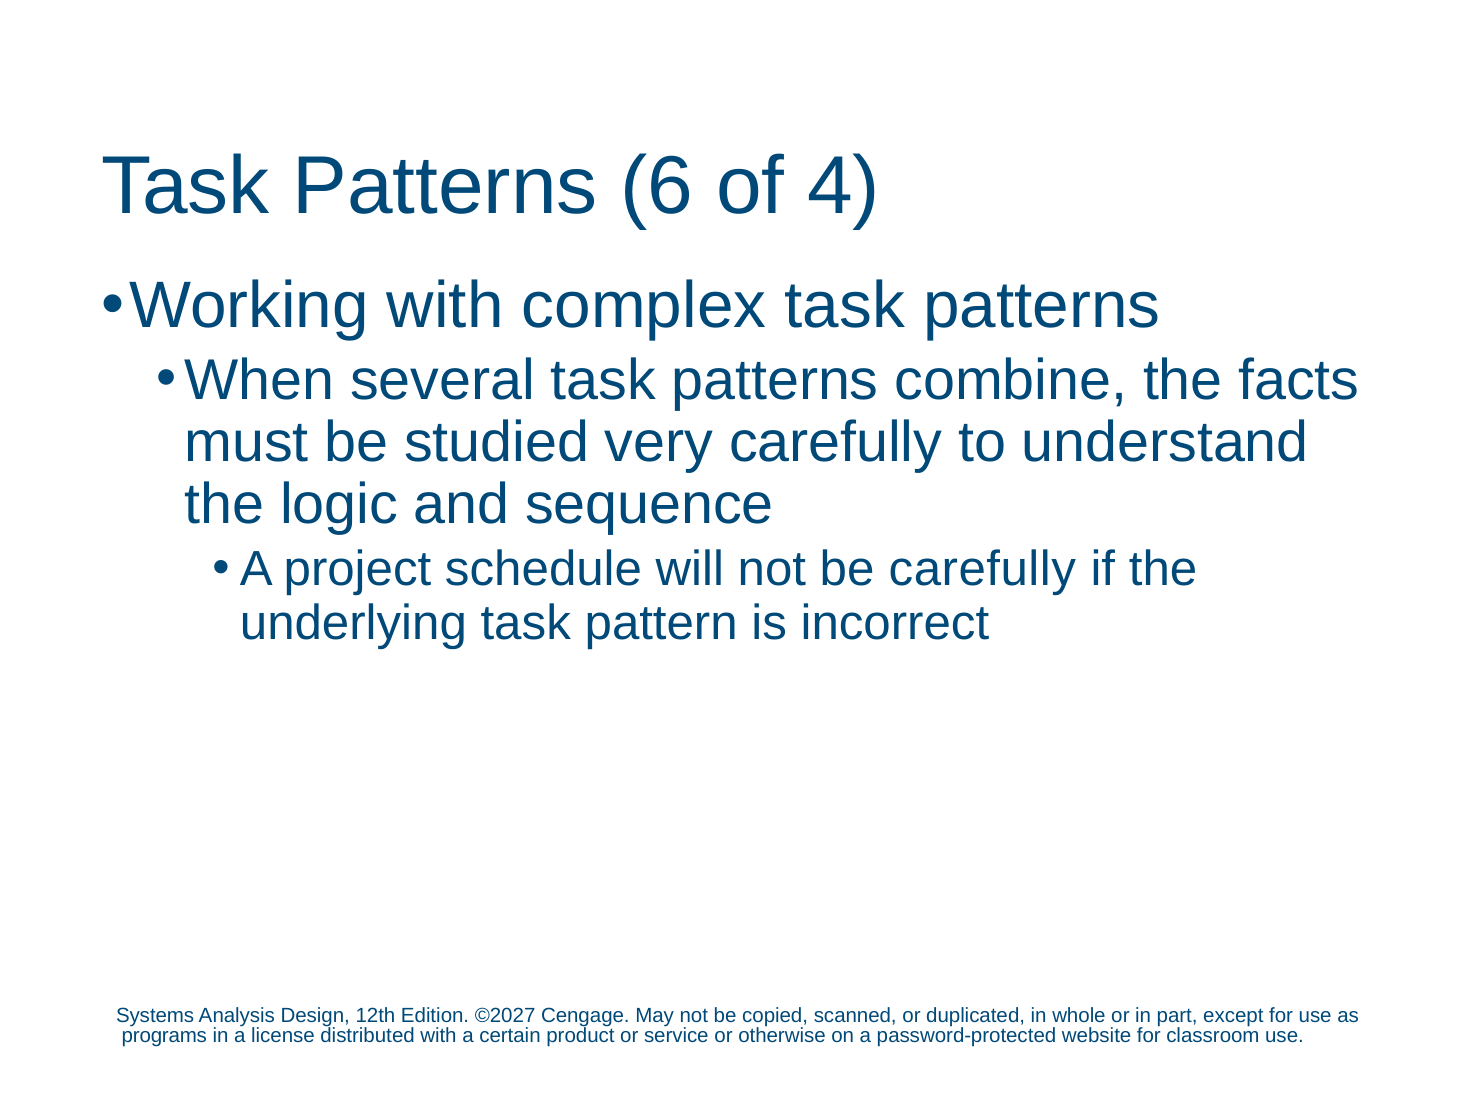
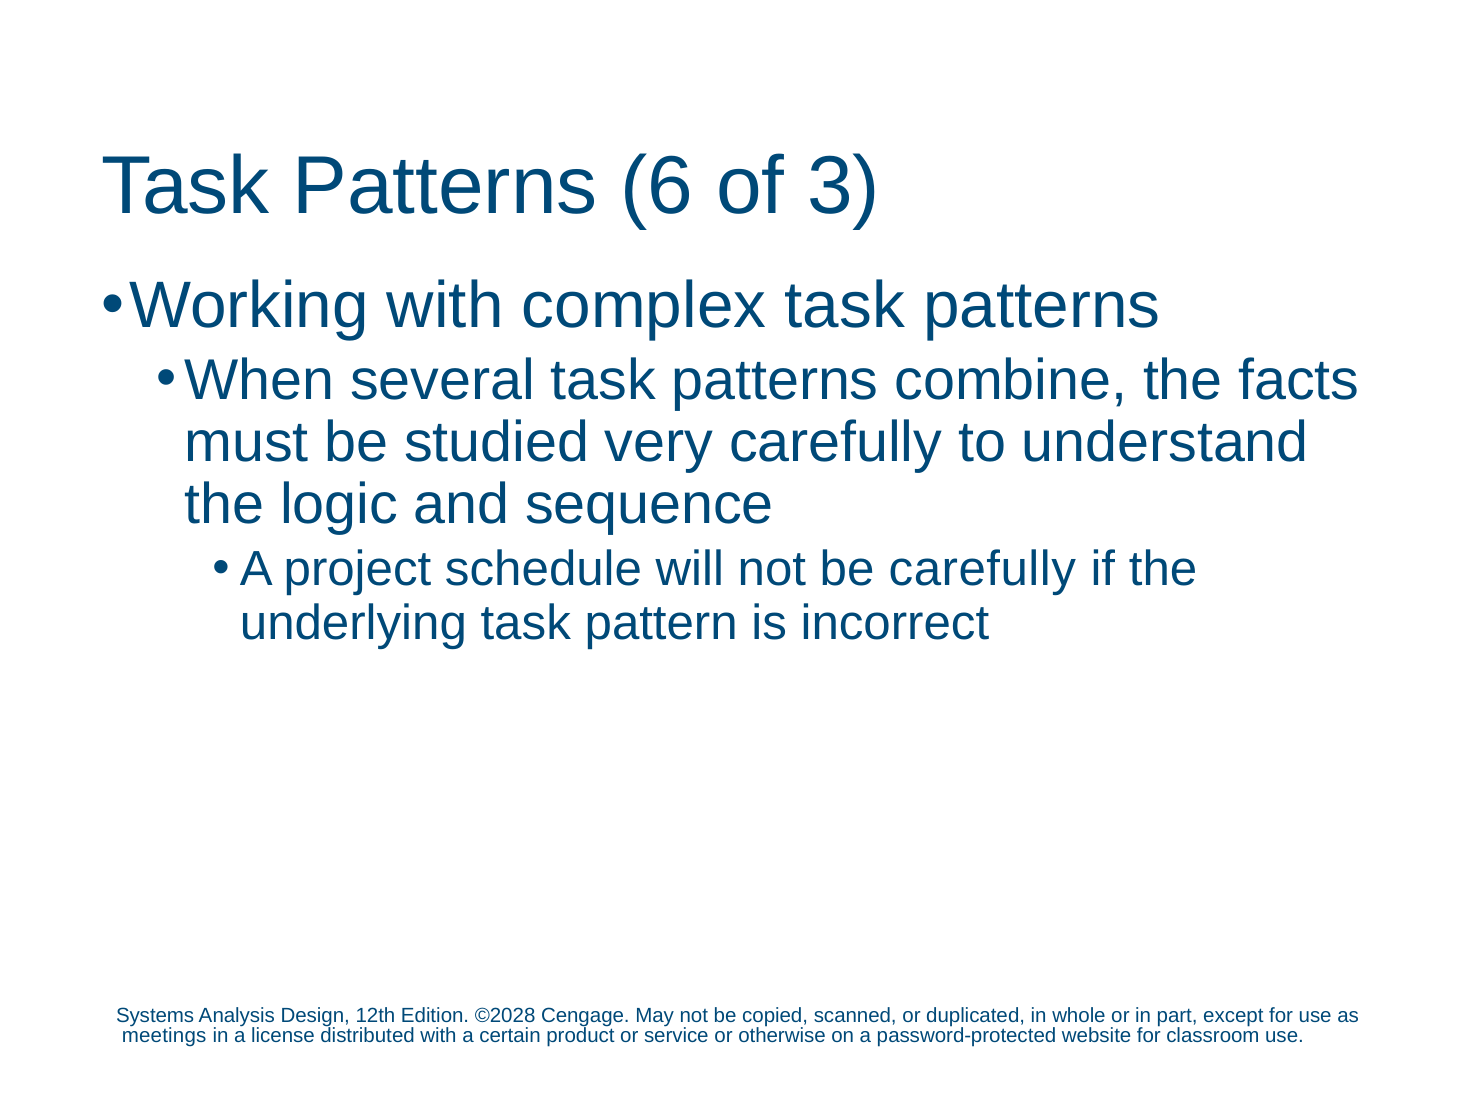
4: 4 -> 3
©2027: ©2027 -> ©2028
programs: programs -> meetings
